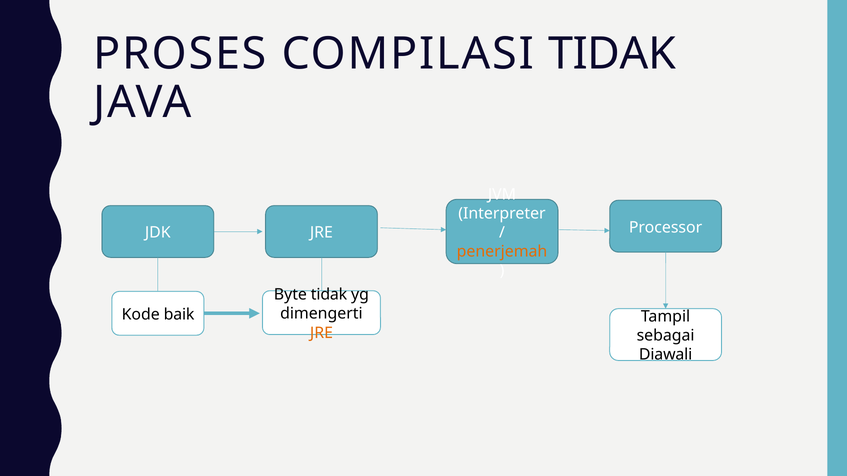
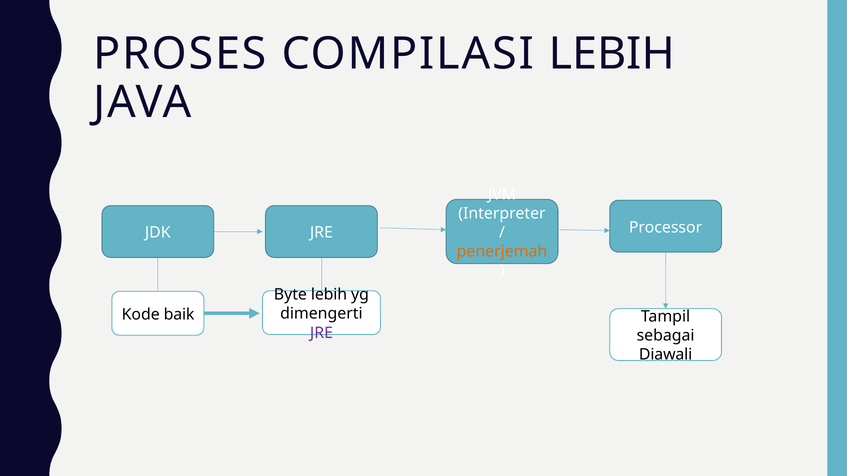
COMPILASI TIDAK: TIDAK -> LEBIH
Byte tidak: tidak -> lebih
JRE at (321, 333) colour: orange -> purple
